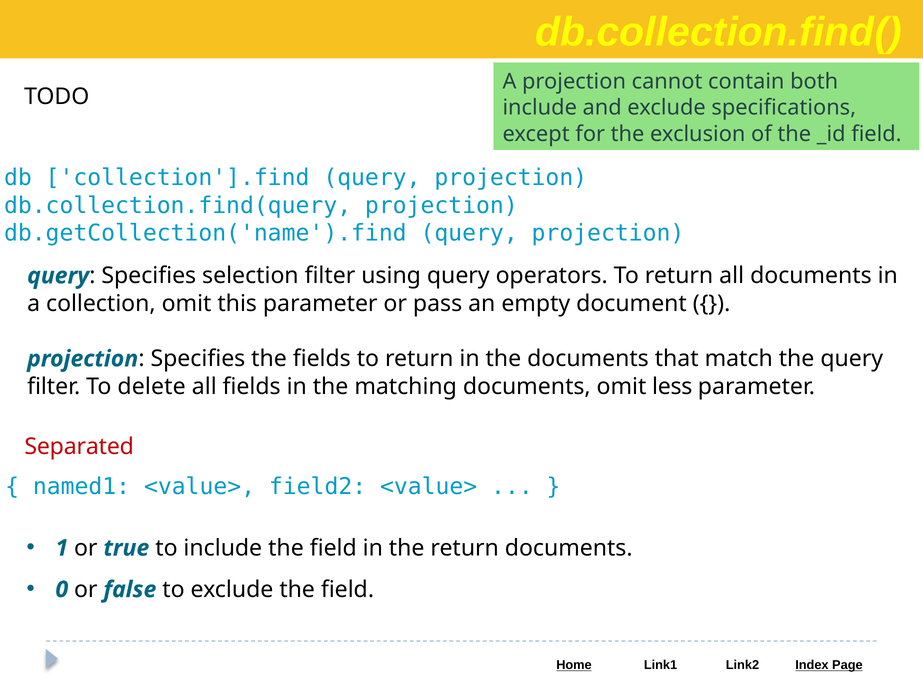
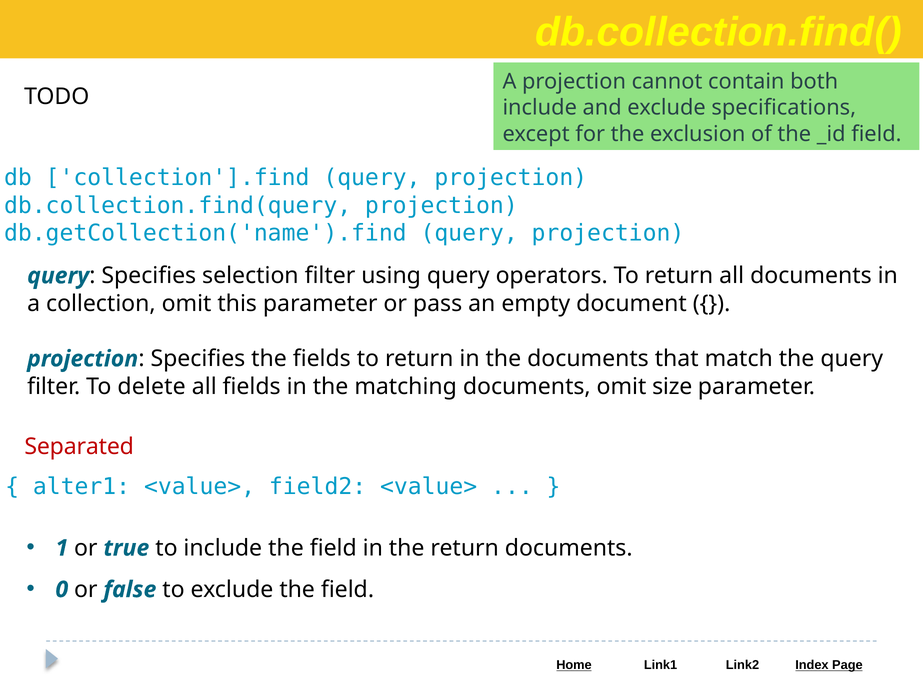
less: less -> size
named1: named1 -> alter1
